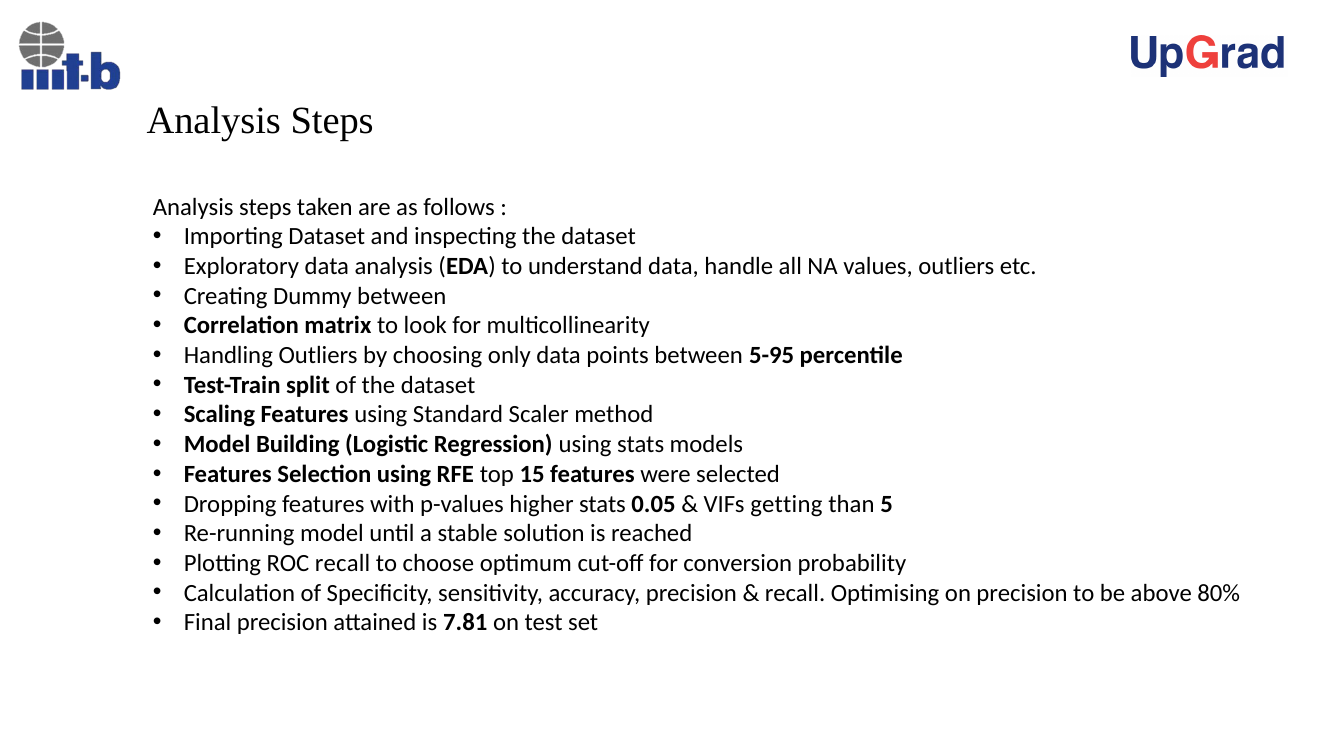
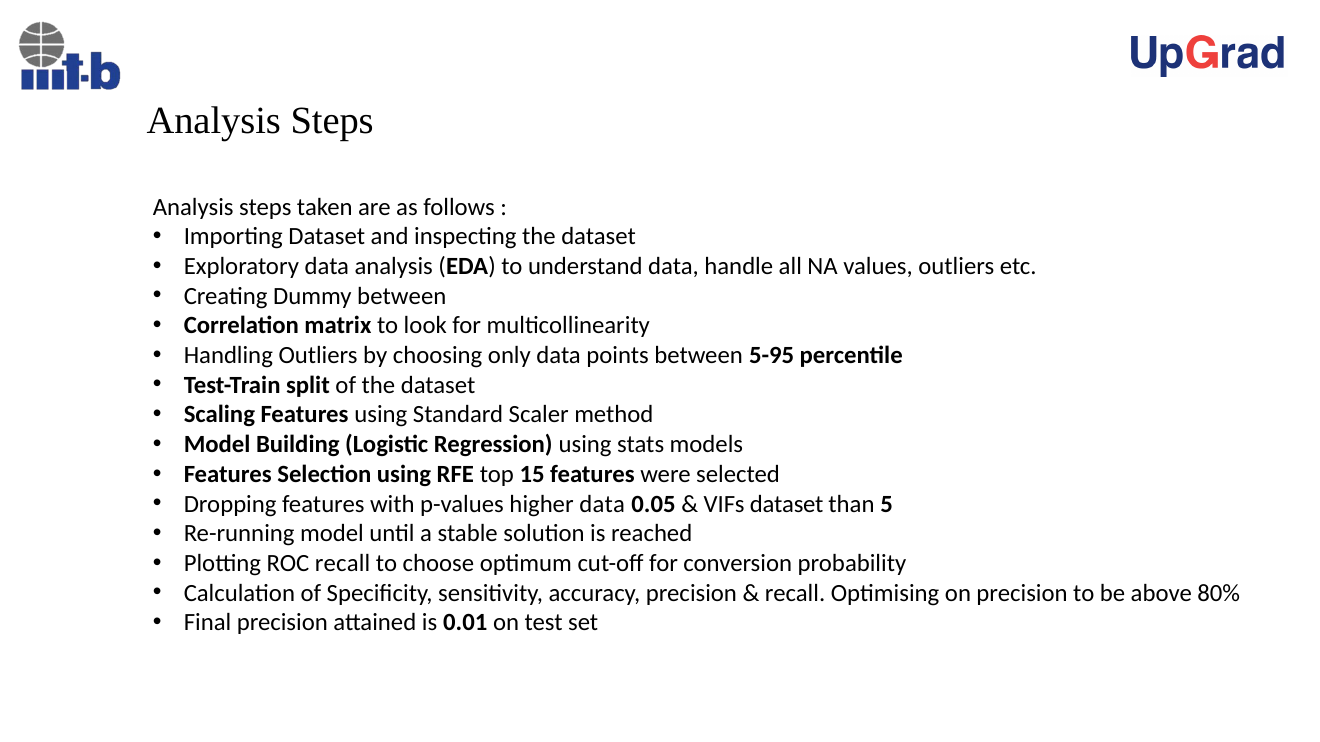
higher stats: stats -> data
VIFs getting: getting -> dataset
7.81: 7.81 -> 0.01
